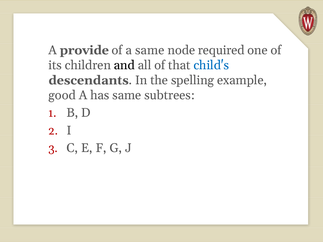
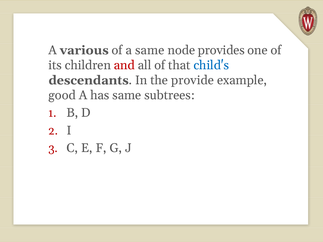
provide: provide -> various
required: required -> provides
and colour: black -> red
spelling: spelling -> provide
